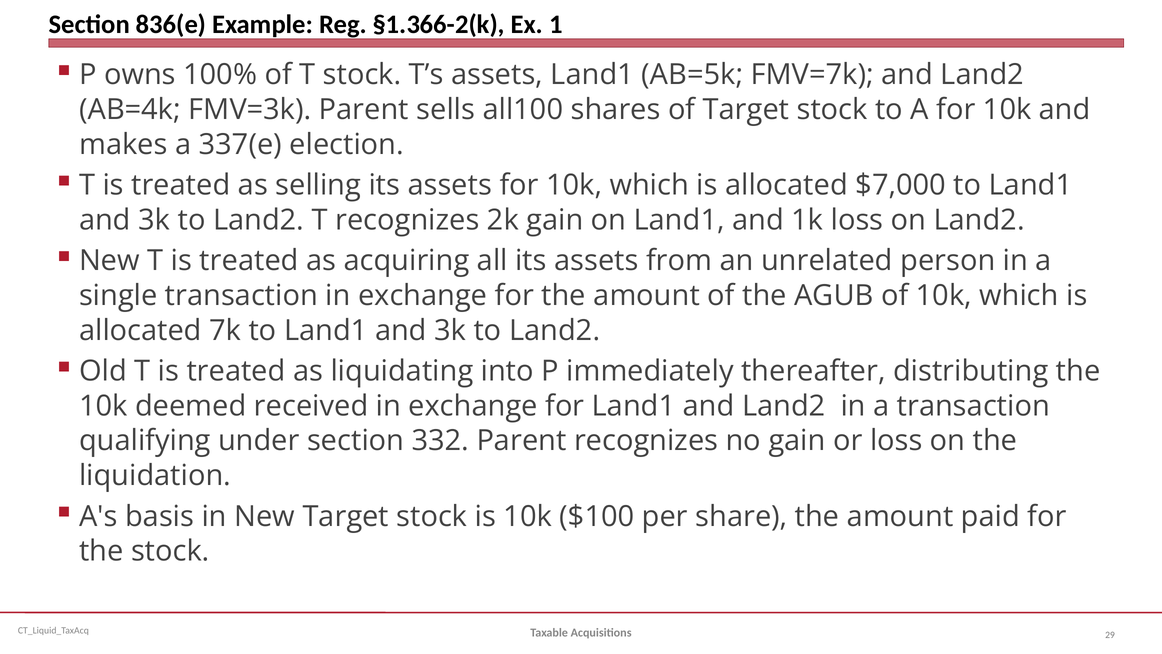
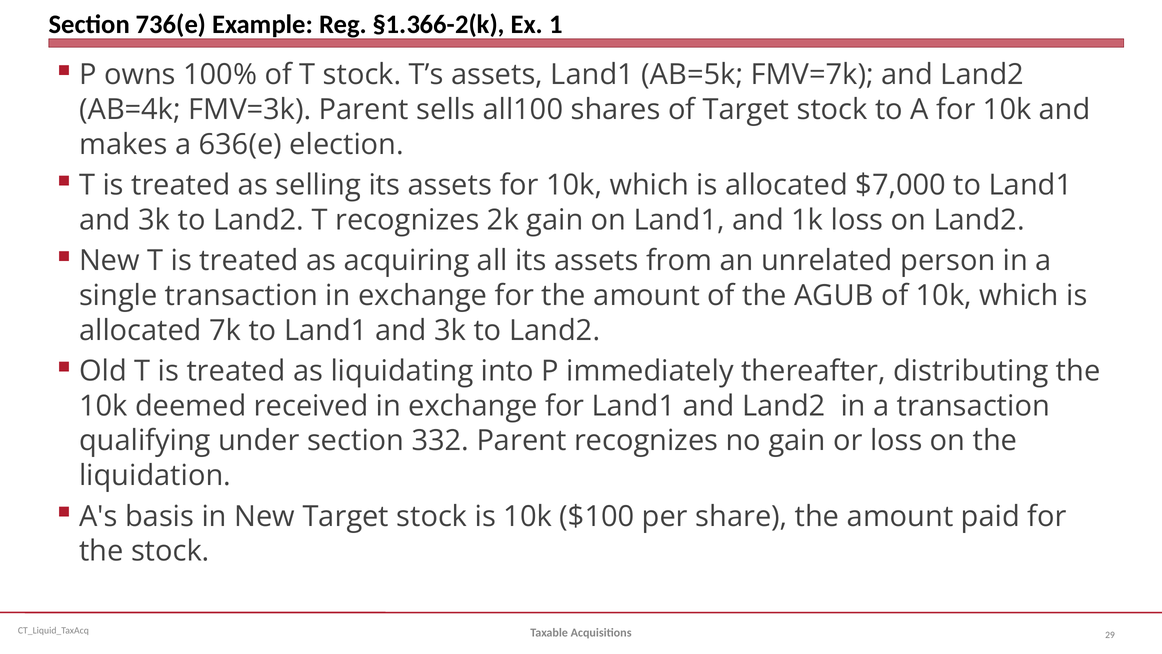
836(e: 836(e -> 736(e
337(e: 337(e -> 636(e
